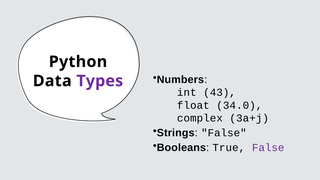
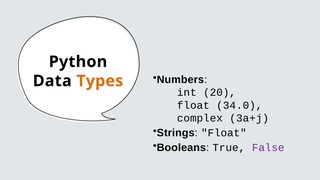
Types colour: purple -> orange
43: 43 -> 20
Strings False: False -> Float
